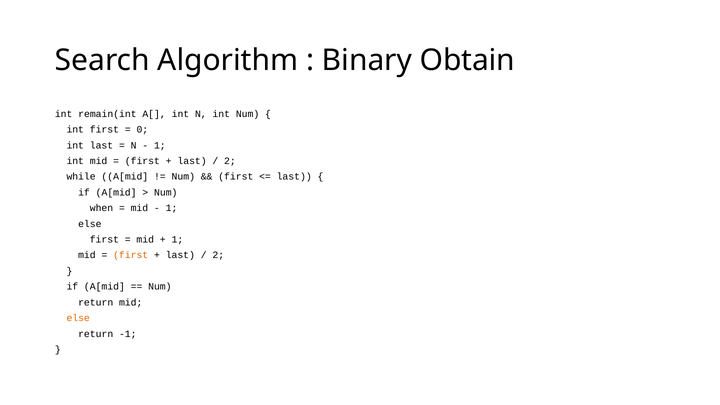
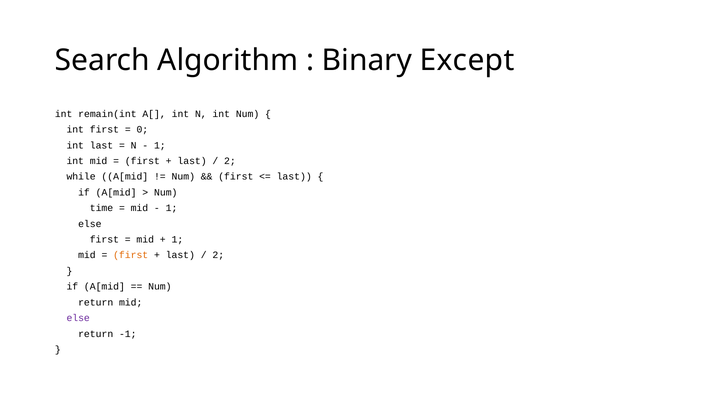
Obtain: Obtain -> Except
when: when -> time
else at (78, 318) colour: orange -> purple
